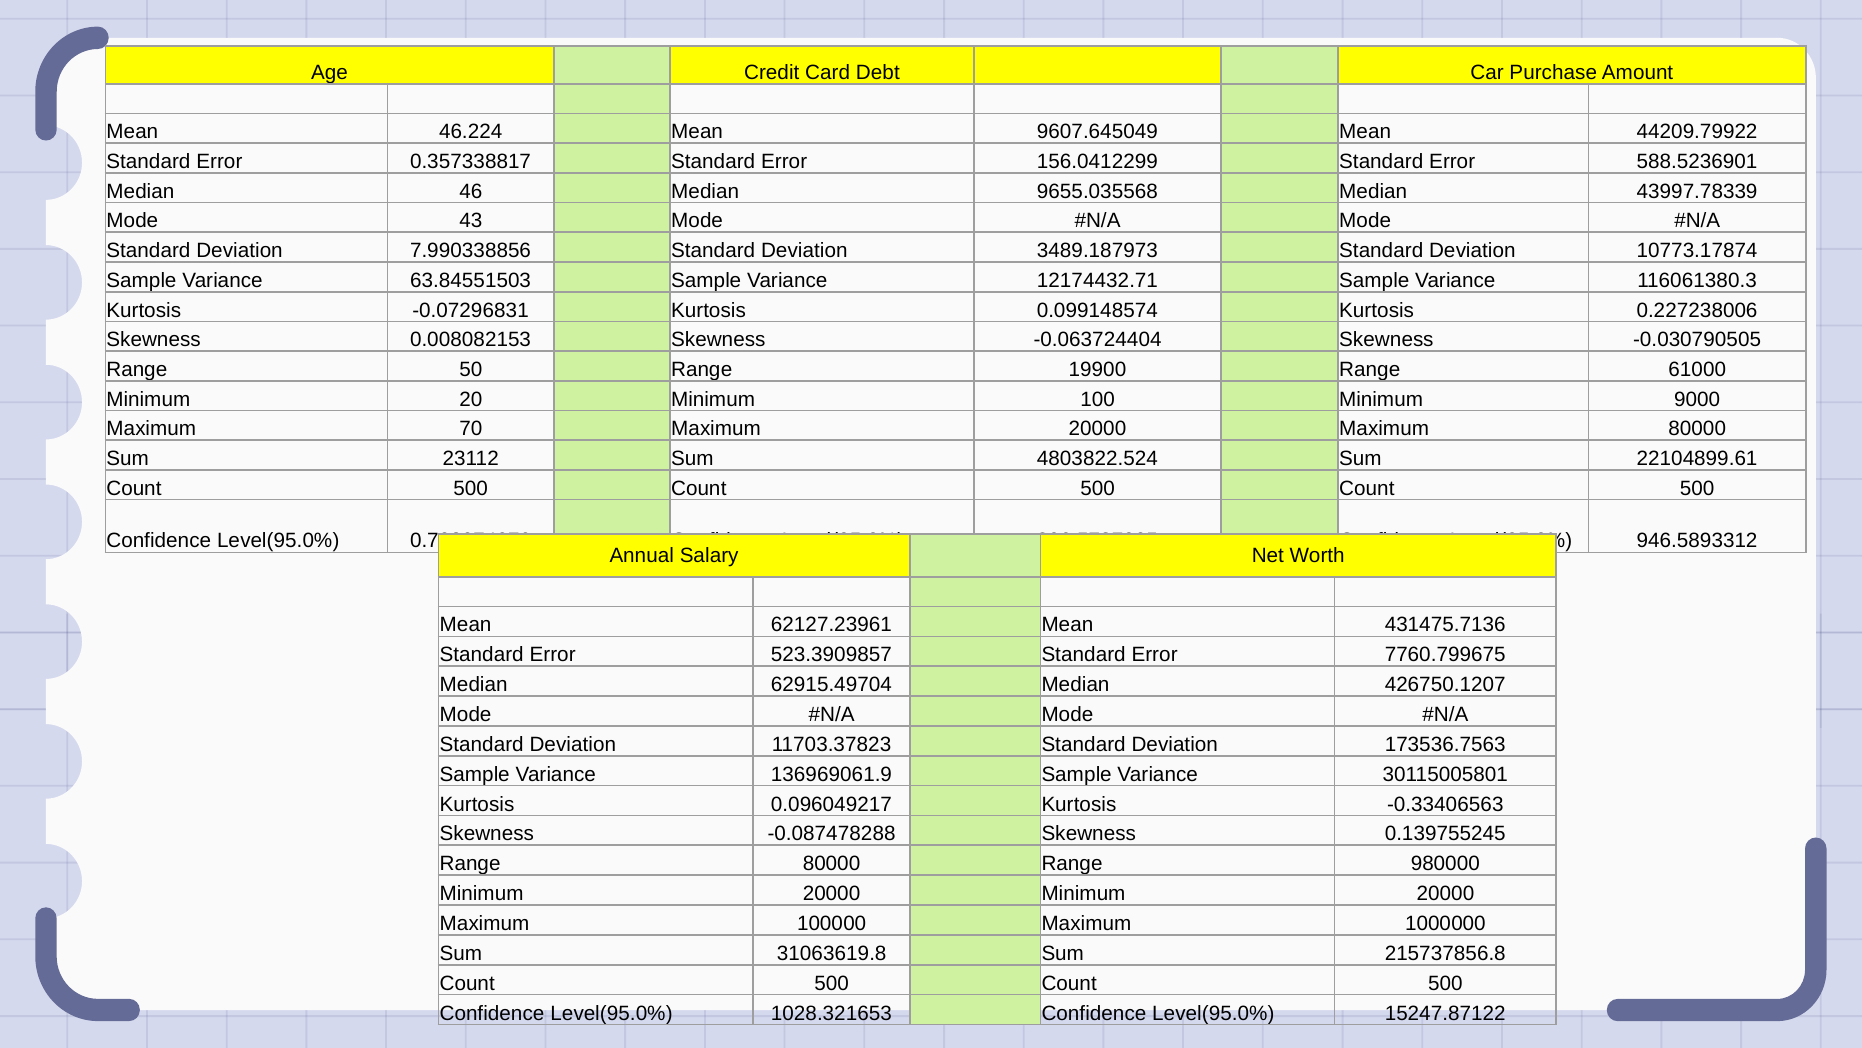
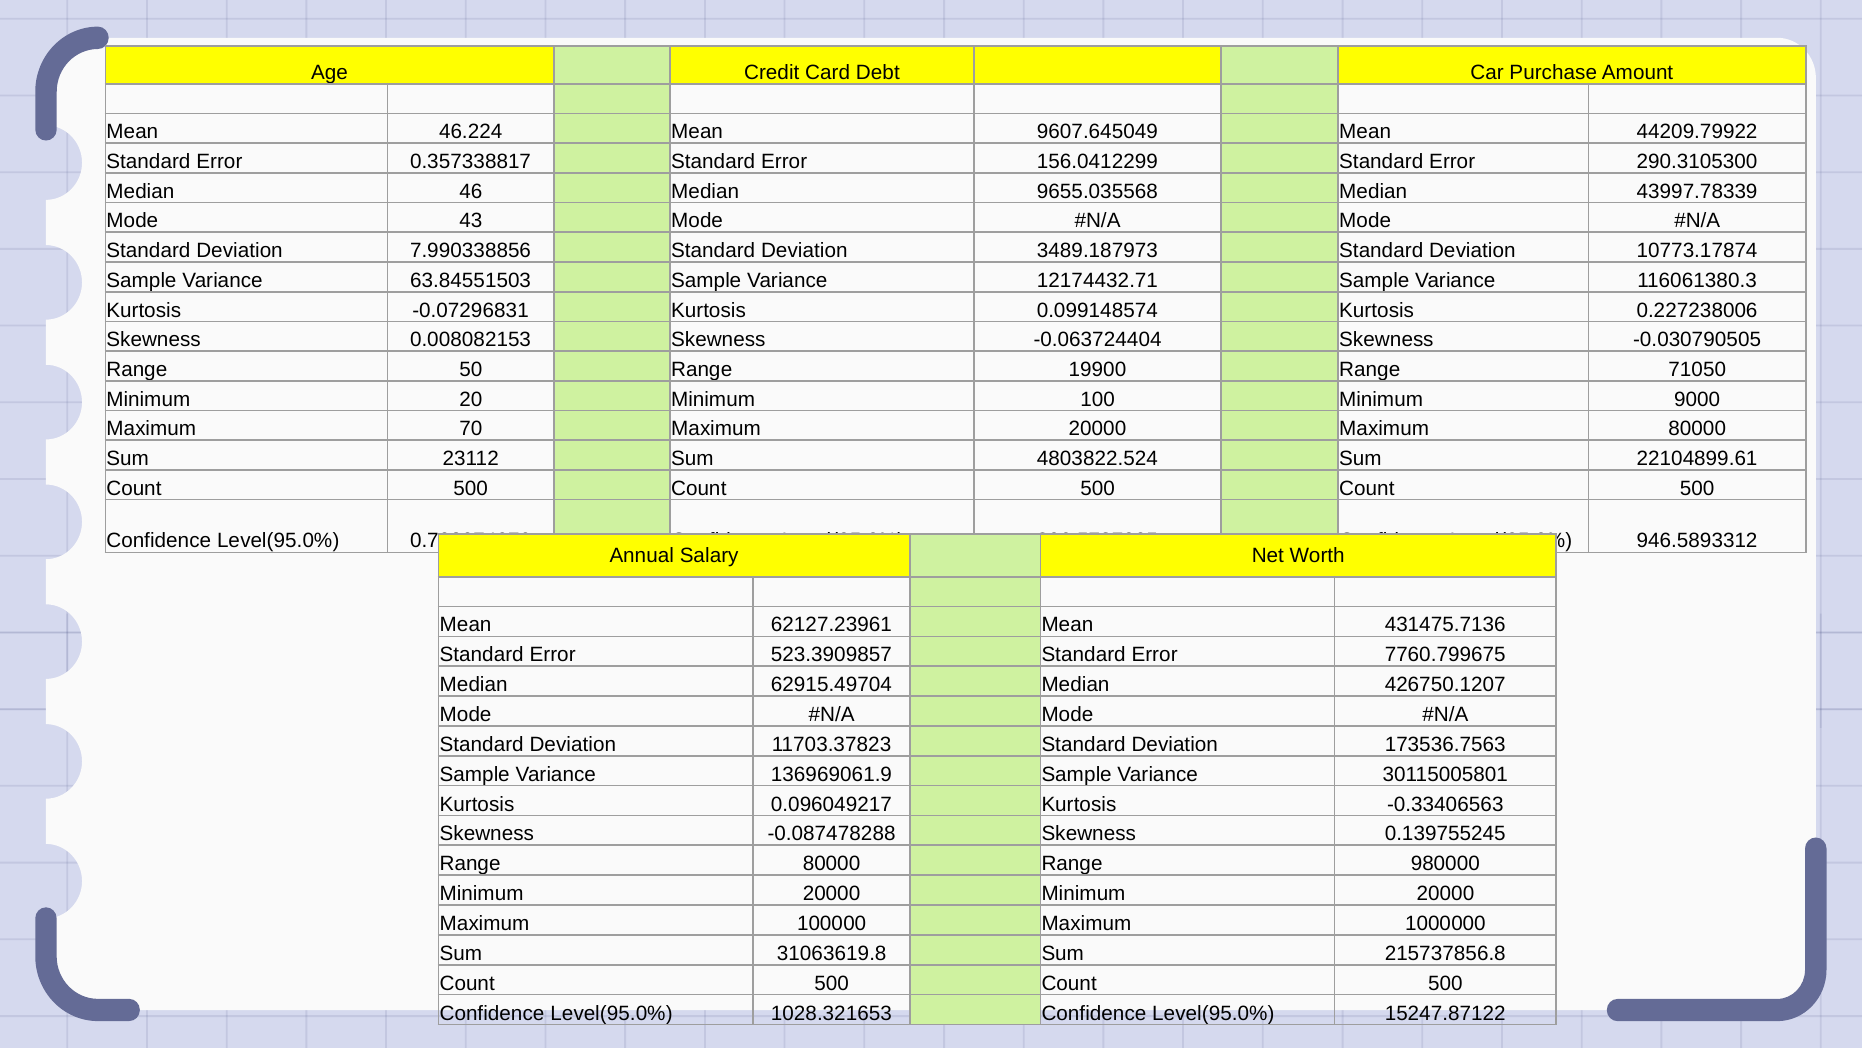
588.5236901: 588.5236901 -> 290.3105300
61000: 61000 -> 71050
